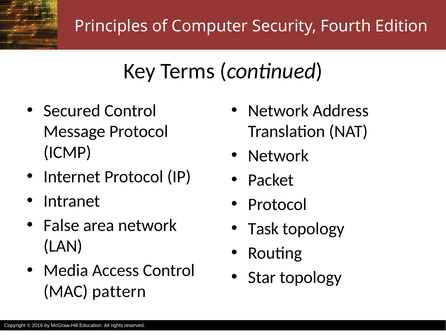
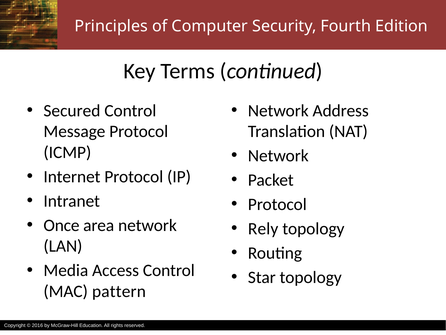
False: False -> Once
Task: Task -> Rely
